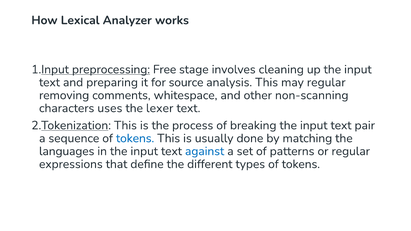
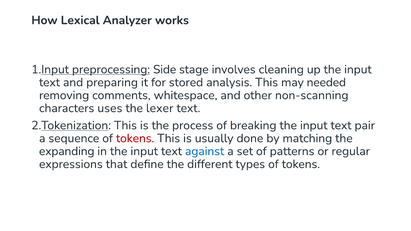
Free: Free -> Side
source: source -> stored
may regular: regular -> needed
tokens at (135, 138) colour: blue -> red
languages: languages -> expanding
